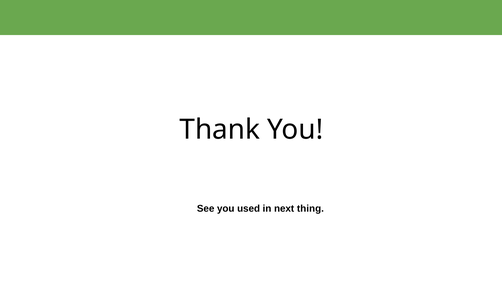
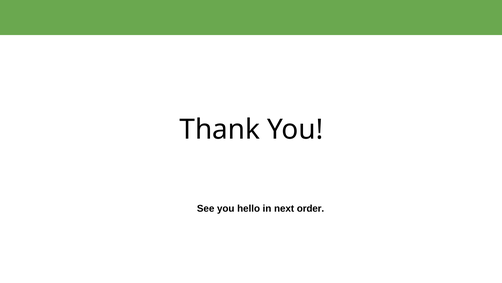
used: used -> hello
thing: thing -> order
